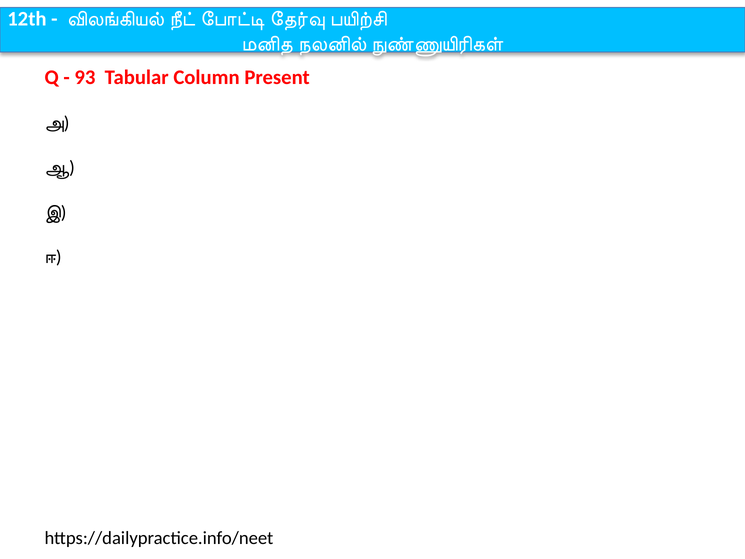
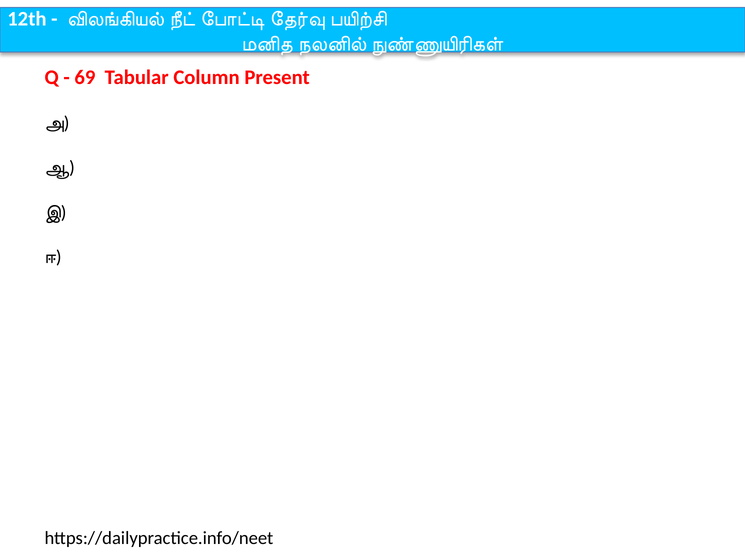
93: 93 -> 69
